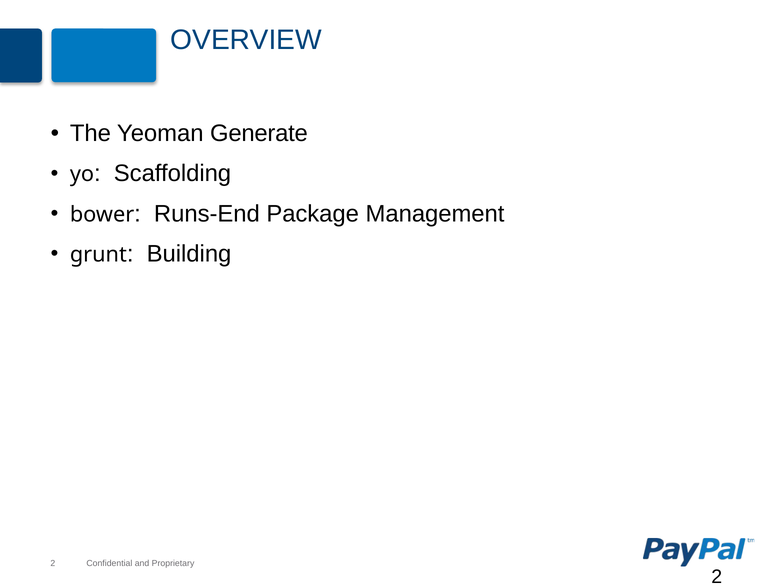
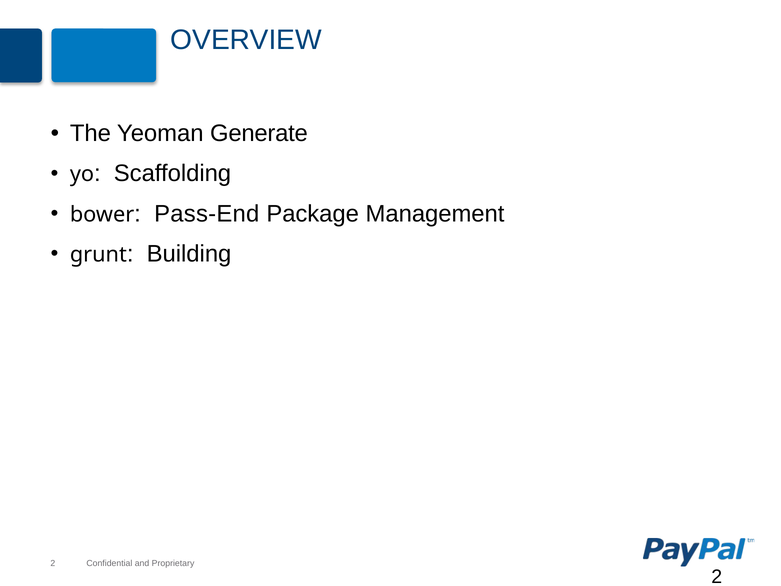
Runs-End: Runs-End -> Pass-End
